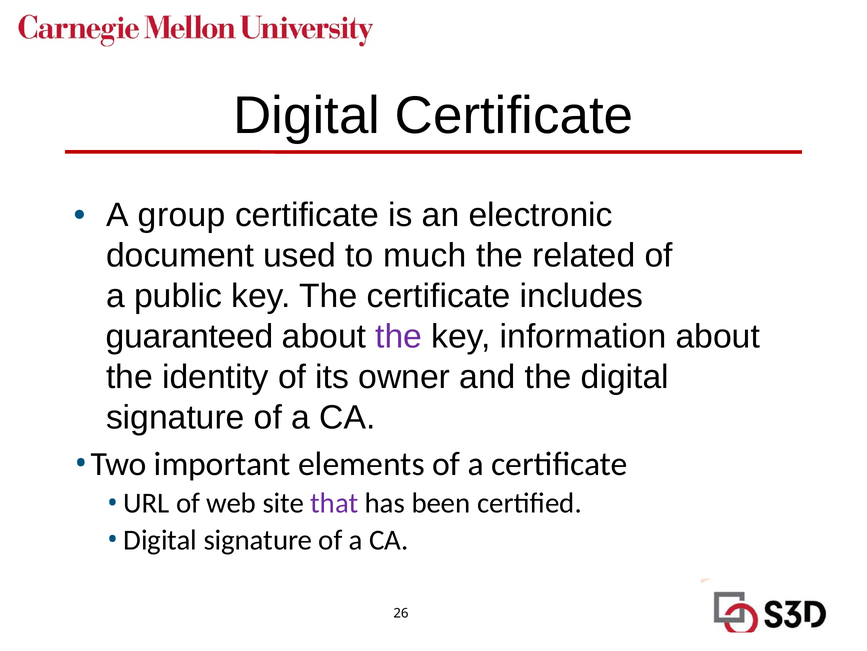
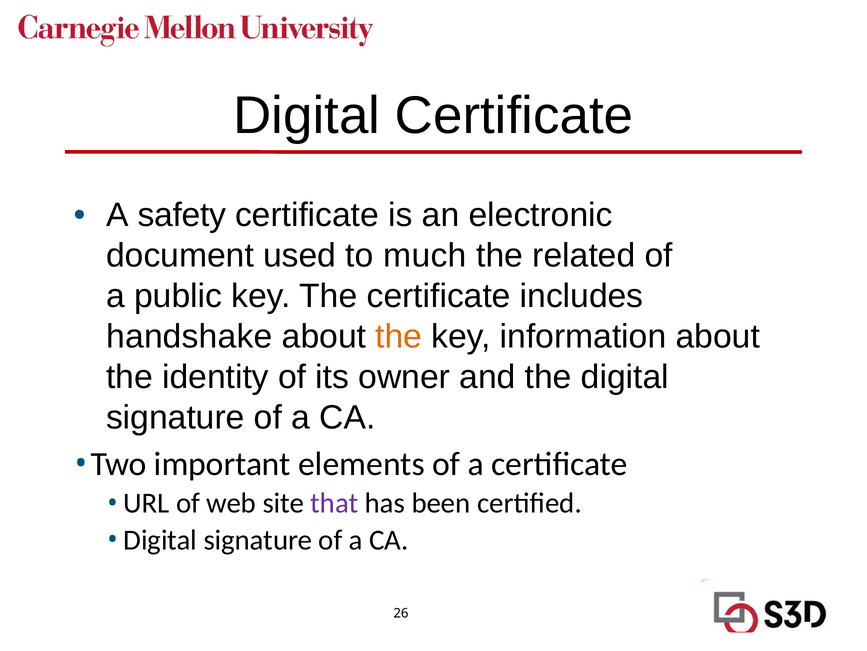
group: group -> safety
guaranteed: guaranteed -> handshake
the at (399, 336) colour: purple -> orange
